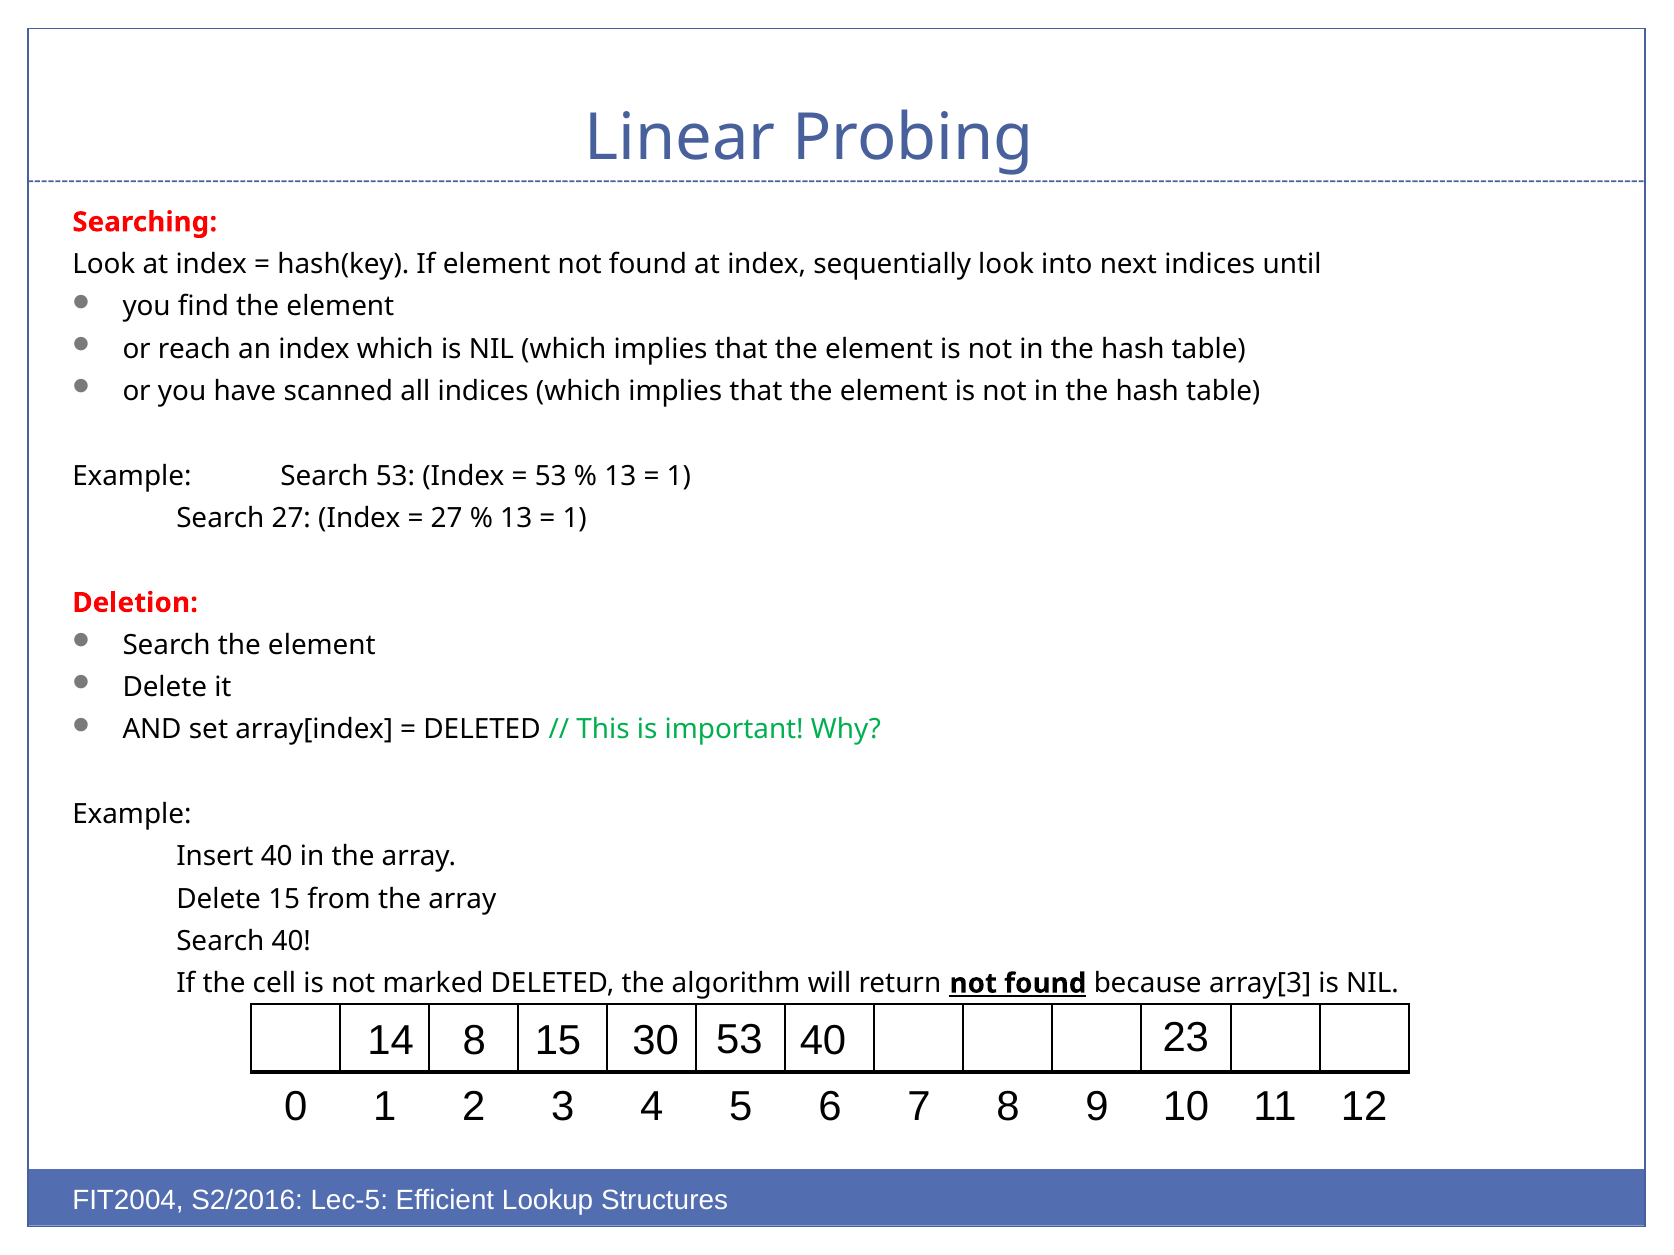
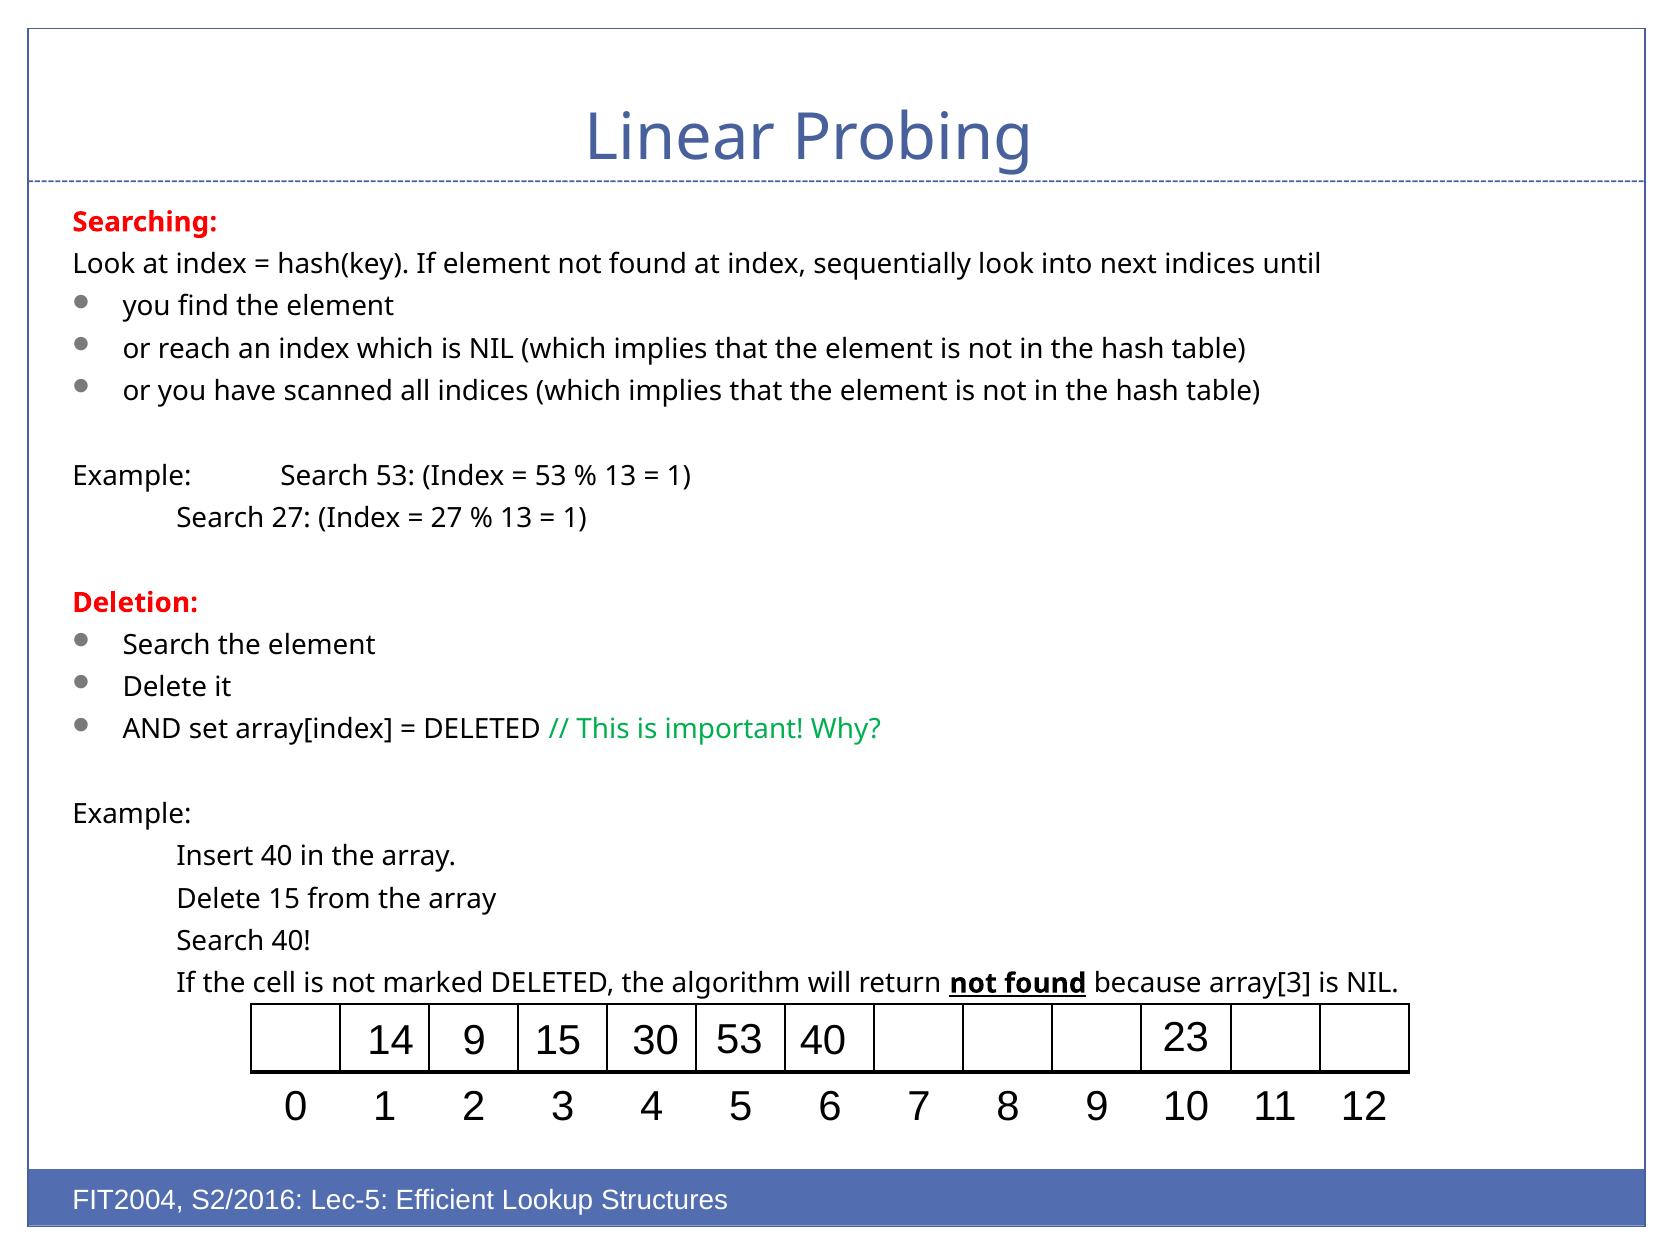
14 8: 8 -> 9
